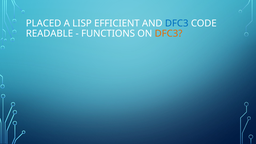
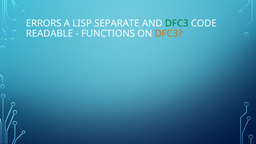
PLACED: PLACED -> ERRORS
EFFICIENT: EFFICIENT -> SEPARATE
DFC3 at (177, 23) colour: blue -> green
